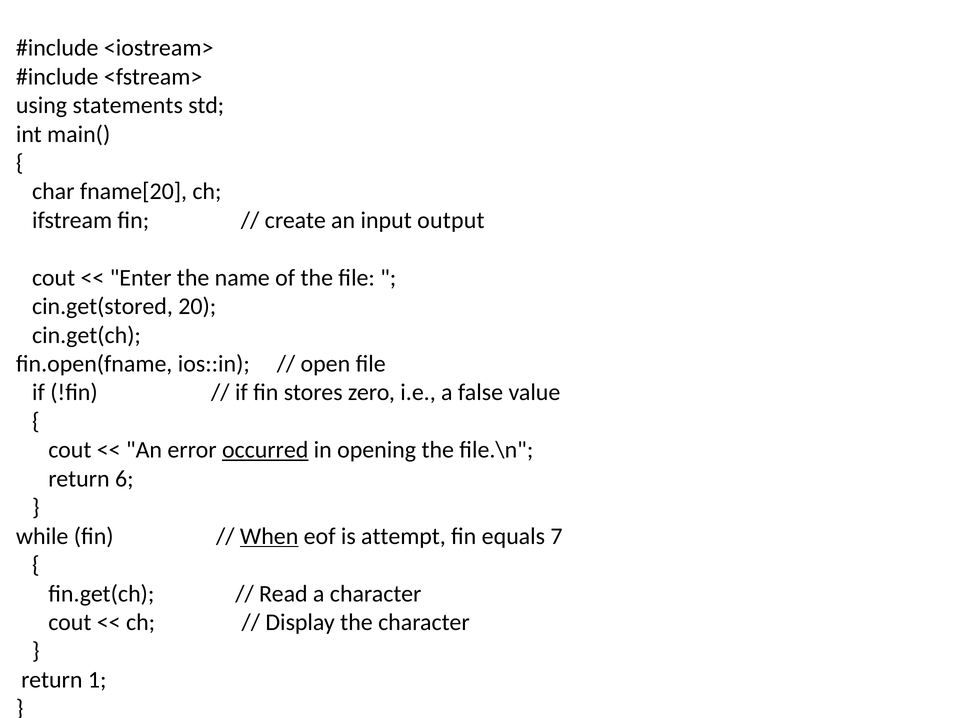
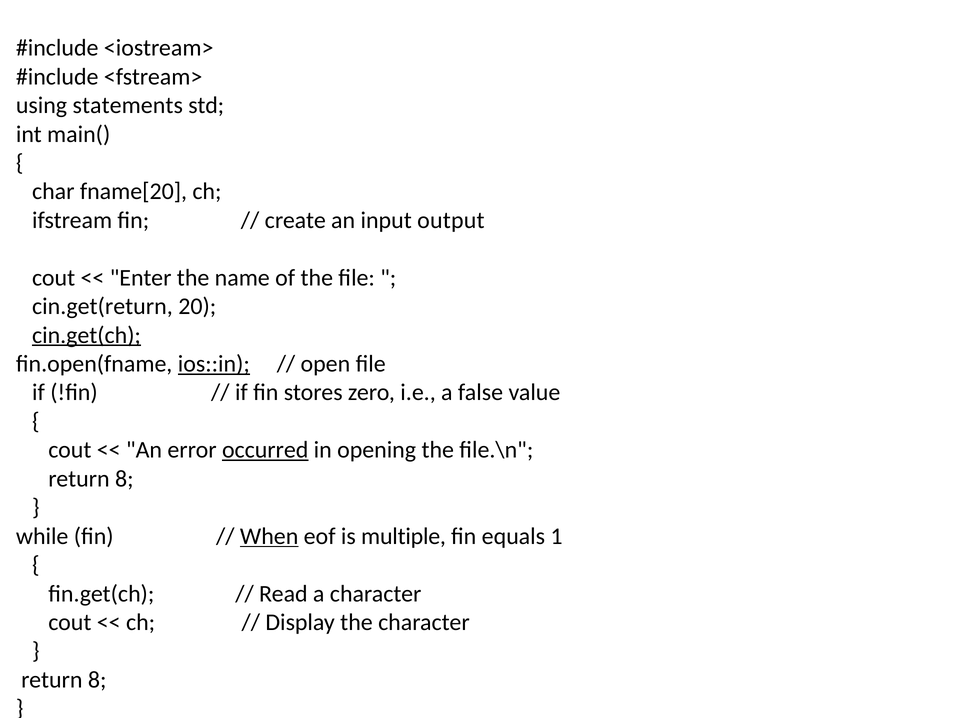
cin.get(stored: cin.get(stored -> cin.get(return
cin.get(ch underline: none -> present
ios::in underline: none -> present
6 at (124, 479): 6 -> 8
attempt: attempt -> multiple
7: 7 -> 1
1 at (97, 680): 1 -> 8
